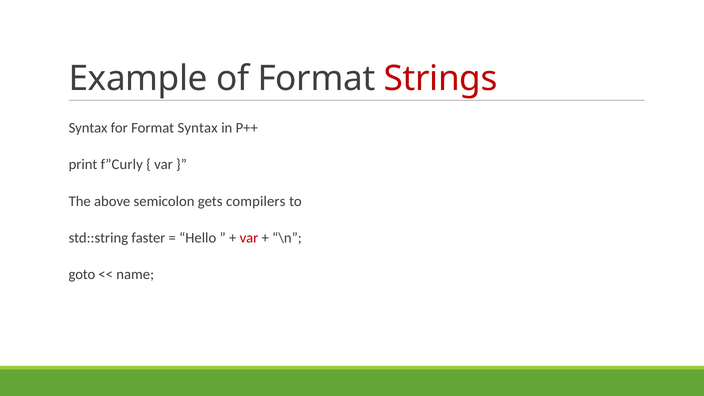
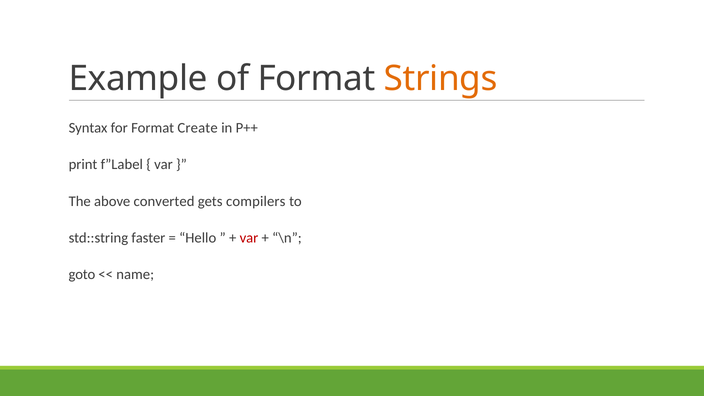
Strings colour: red -> orange
Format Syntax: Syntax -> Create
f”Curly: f”Curly -> f”Label
semicolon: semicolon -> converted
